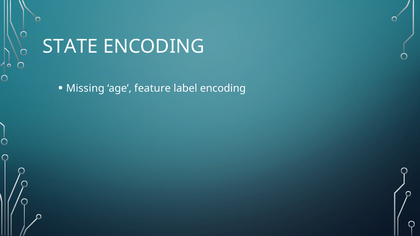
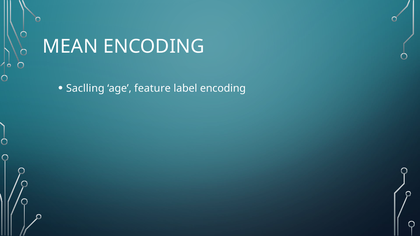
STATE: STATE -> MEAN
Missing: Missing -> Saclling
